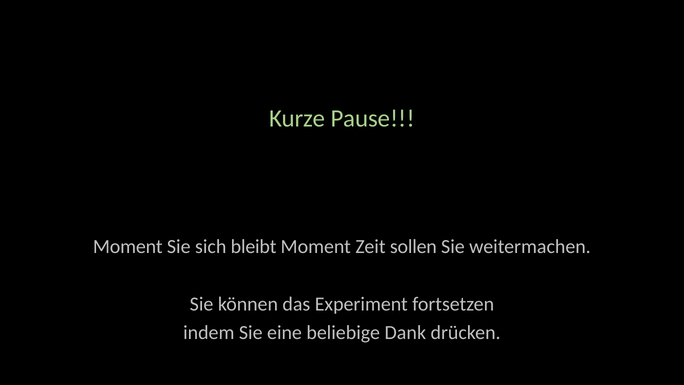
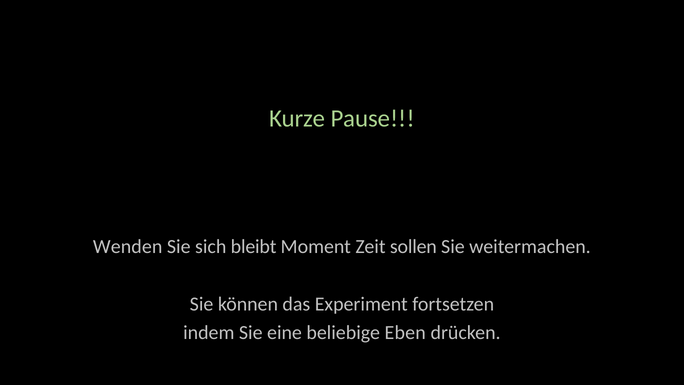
Moment at (128, 246): Moment -> Wenden
Dank: Dank -> Eben
